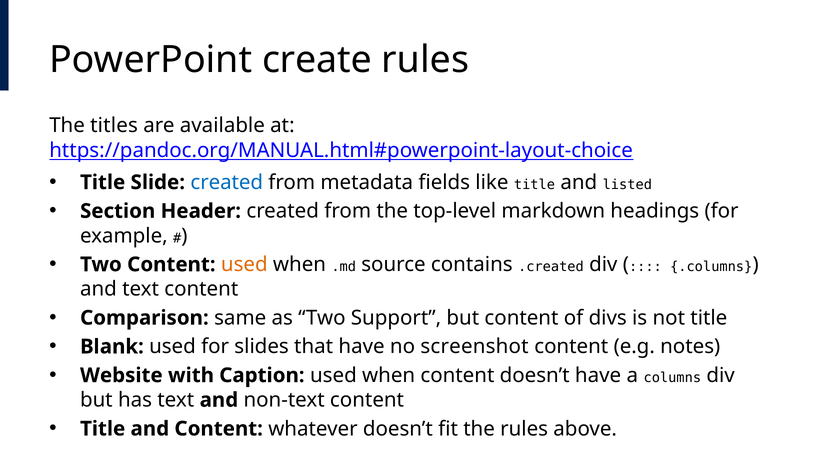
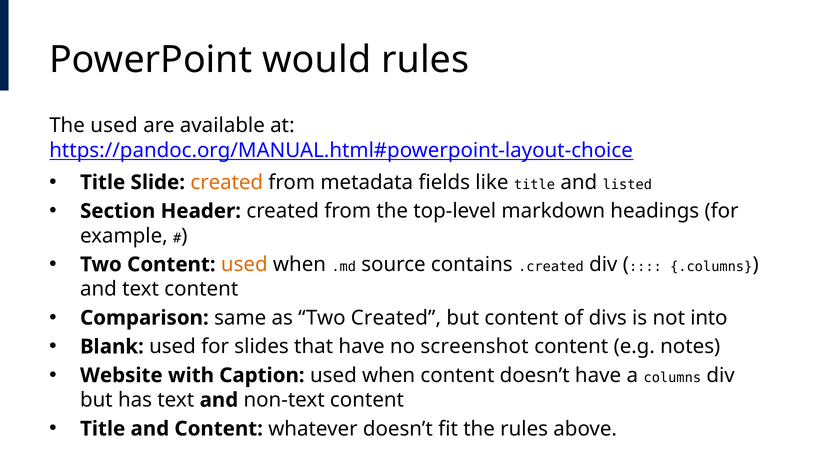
create: create -> would
The titles: titles -> used
created at (227, 182) colour: blue -> orange
Two Support: Support -> Created
not title: title -> into
